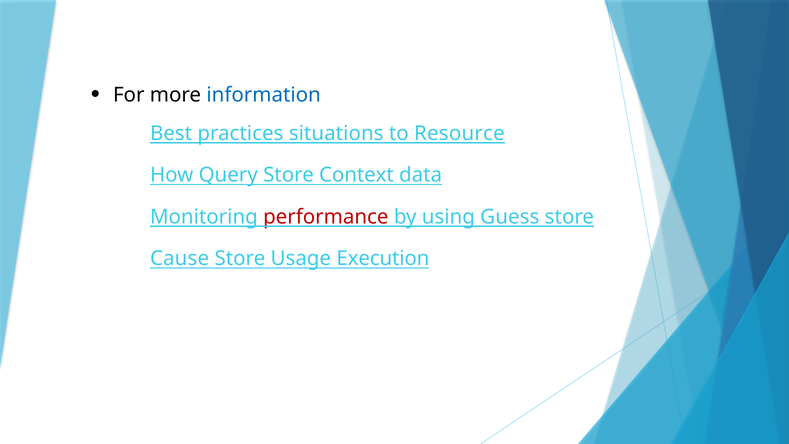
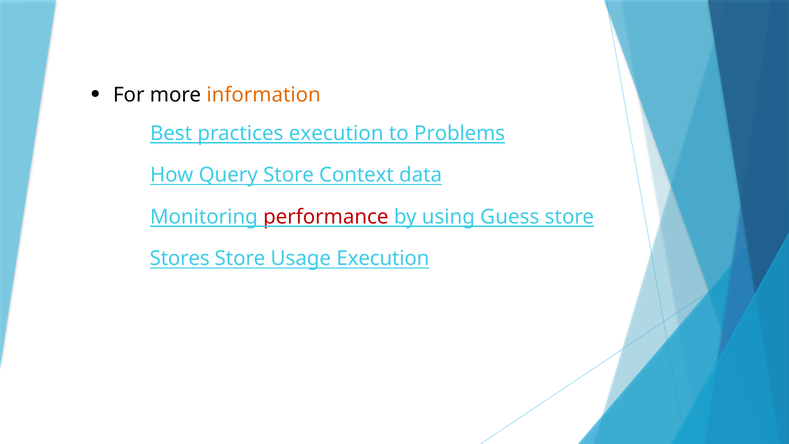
information colour: blue -> orange
practices situations: situations -> execution
Resource: Resource -> Problems
Cause: Cause -> Stores
